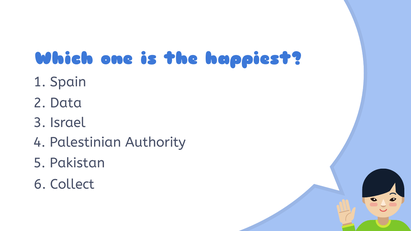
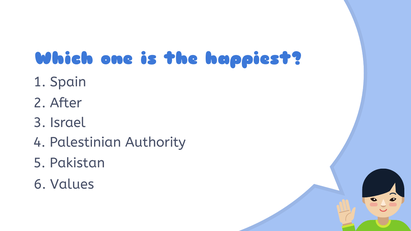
Data: Data -> After
Collect: Collect -> Values
